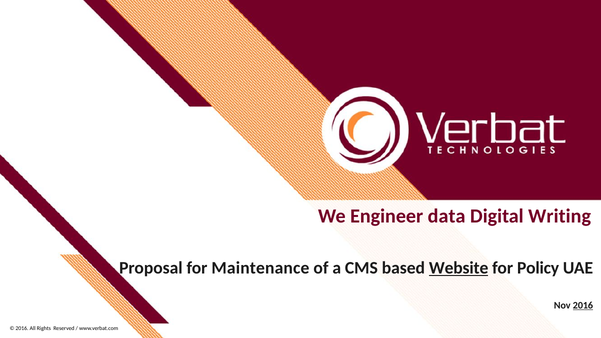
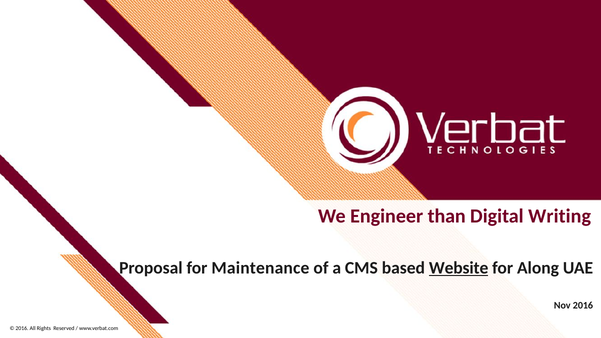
data: data -> than
Policy: Policy -> Along
2016 at (583, 306) underline: present -> none
